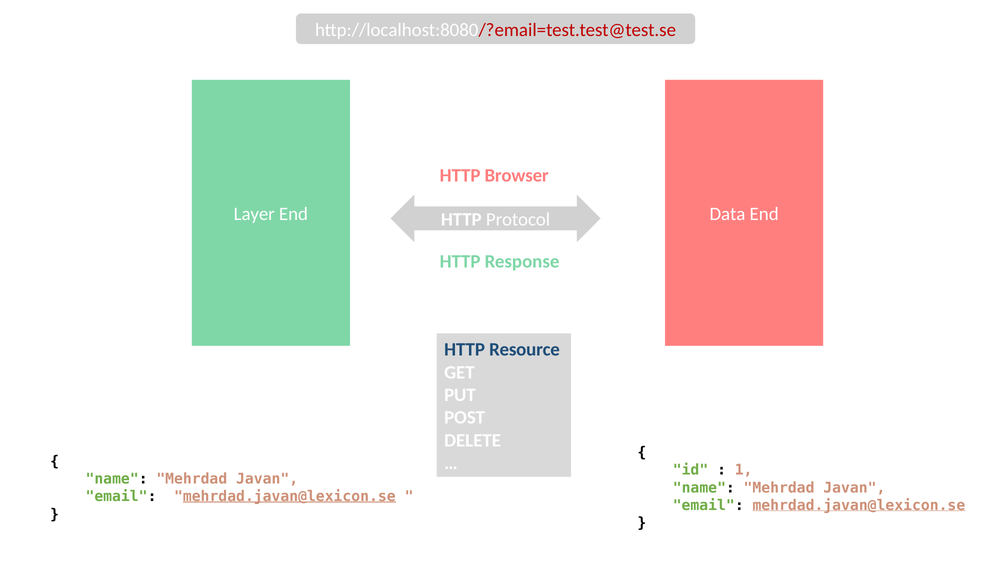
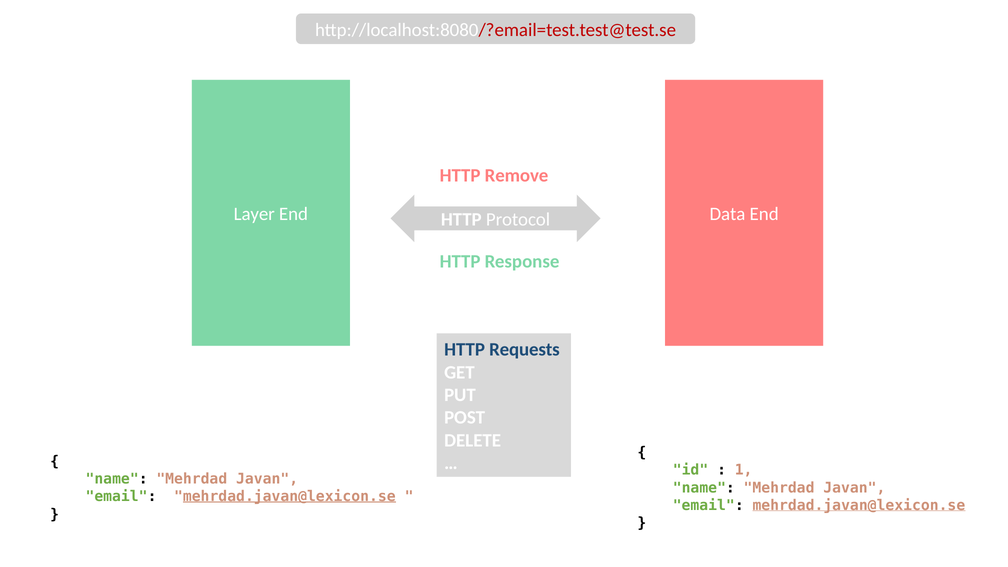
Browser: Browser -> Remove
Resource: Resource -> Requests
